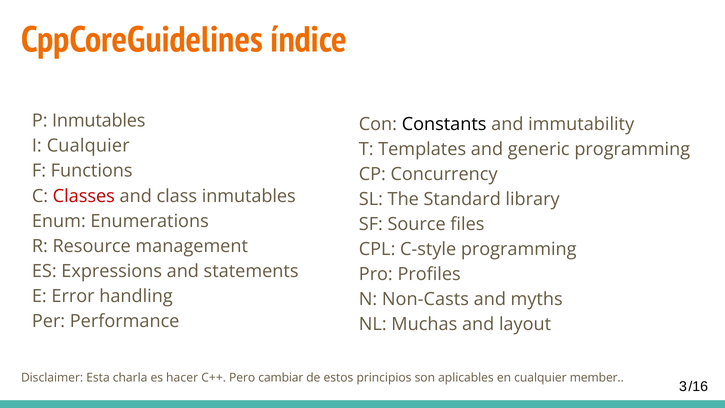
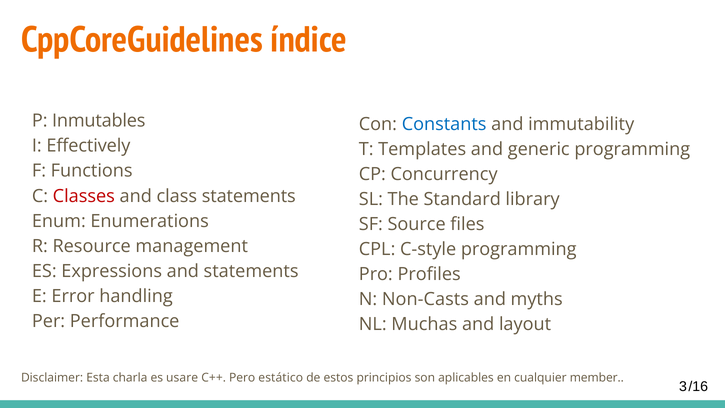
Constants colour: black -> blue
I Cualquier: Cualquier -> Effectively
class inmutables: inmutables -> statements
hacer: hacer -> usare
cambiar: cambiar -> estático
